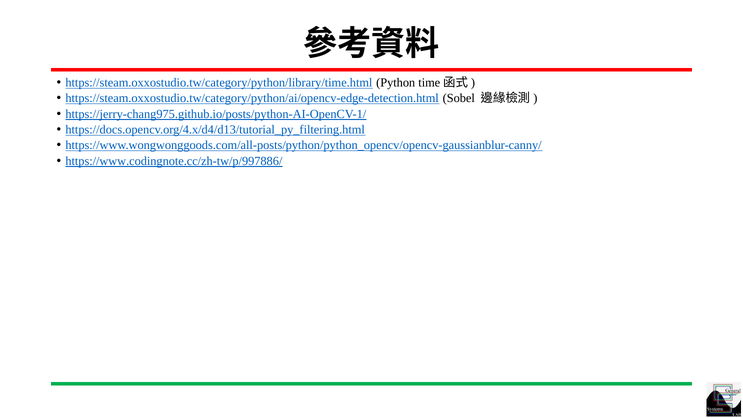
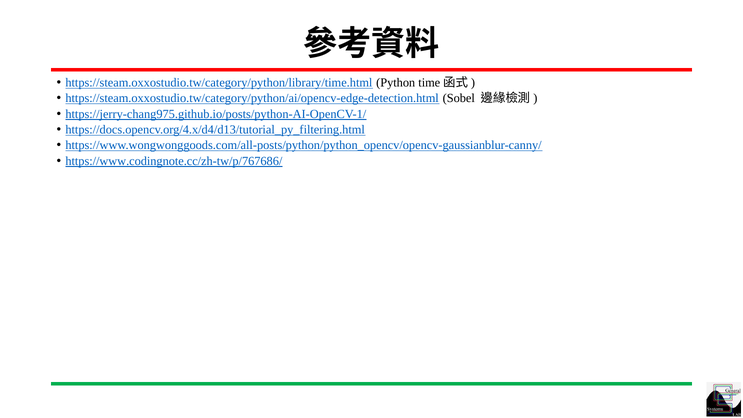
https://www.codingnote.cc/zh-tw/p/997886/: https://www.codingnote.cc/zh-tw/p/997886/ -> https://www.codingnote.cc/zh-tw/p/767686/
